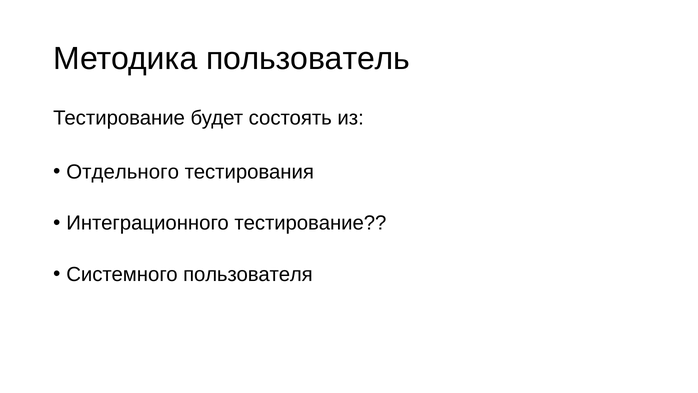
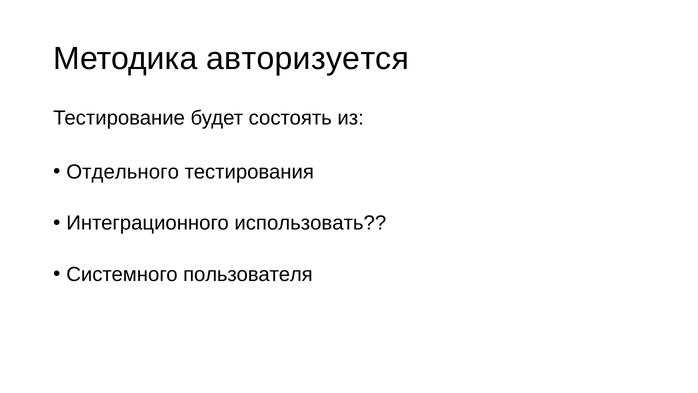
пользователь: пользователь -> авторизуется
Интеграционного тестирование: тестирование -> использовать
